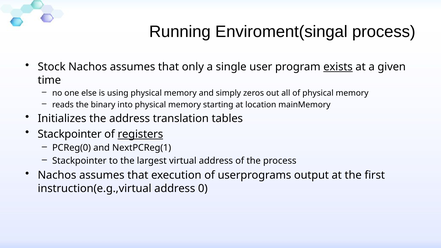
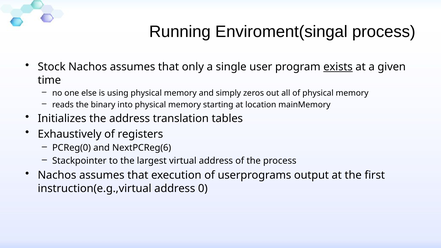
Stackpointer at (70, 134): Stackpointer -> Exhaustively
registers underline: present -> none
NextPCReg(1: NextPCReg(1 -> NextPCReg(6
